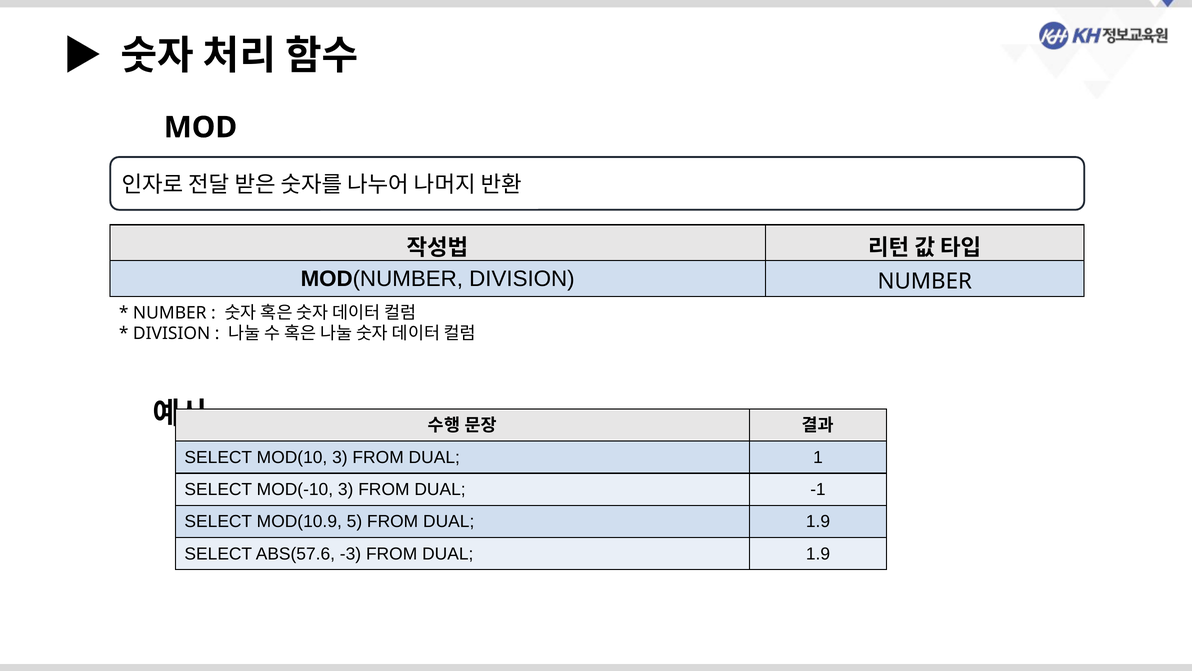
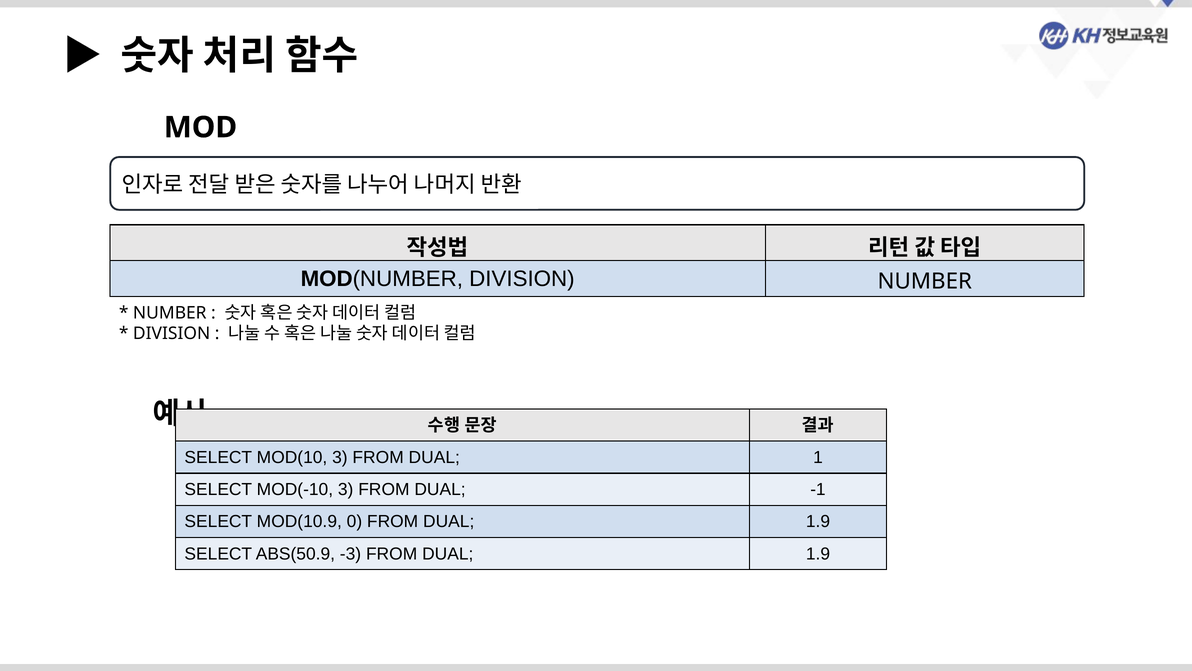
5: 5 -> 0
ABS(57.6: ABS(57.6 -> ABS(50.9
